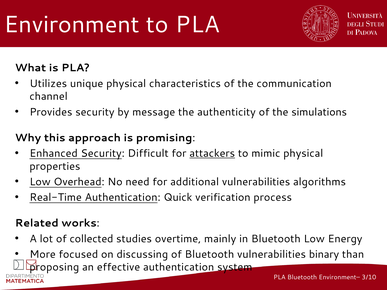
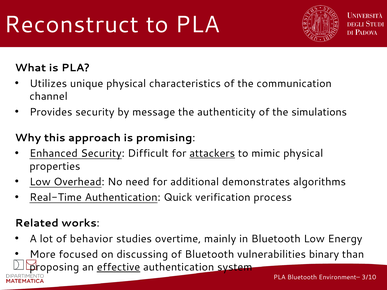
Environment: Environment -> Reconstruct
additional vulnerabilities: vulnerabilities -> demonstrates
collected: collected -> behavior
effective underline: none -> present
